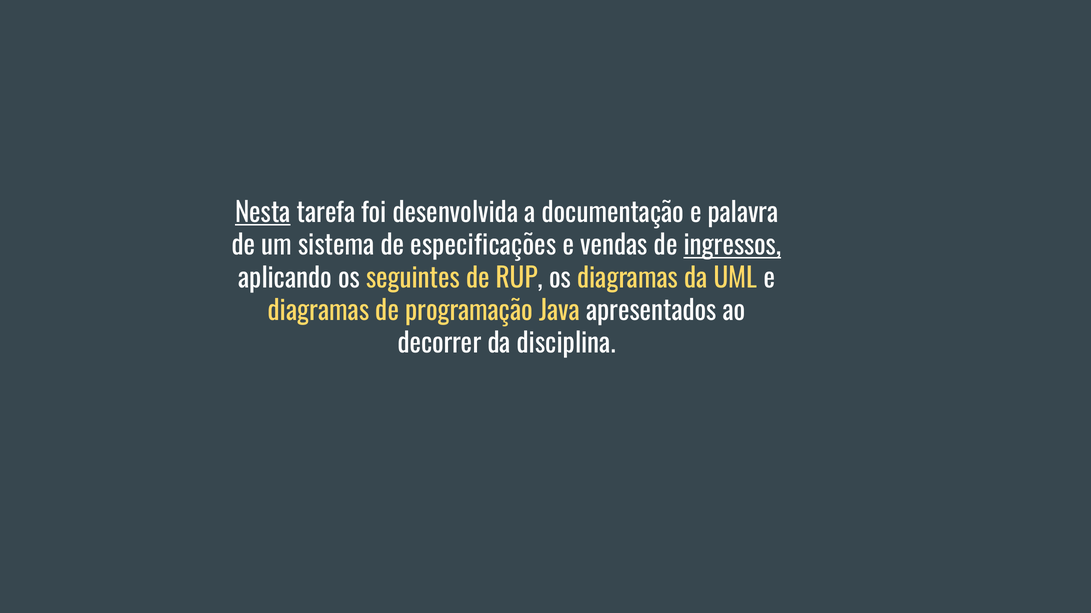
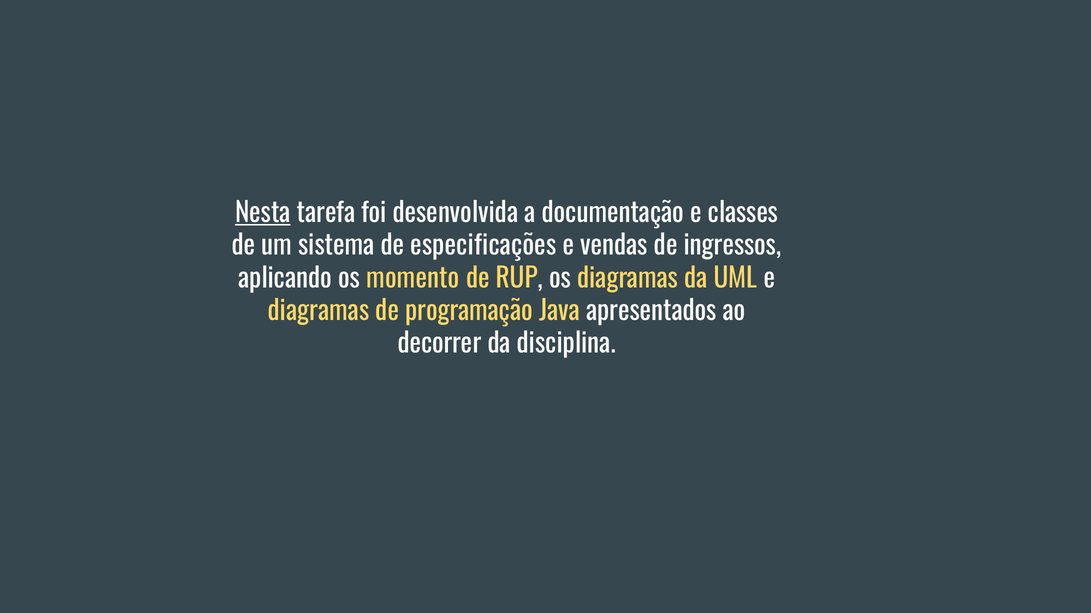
palavra: palavra -> classes
ingressos underline: present -> none
seguintes: seguintes -> momento
